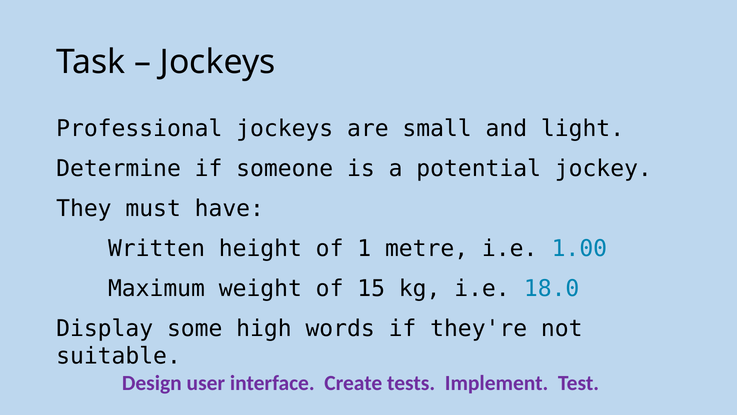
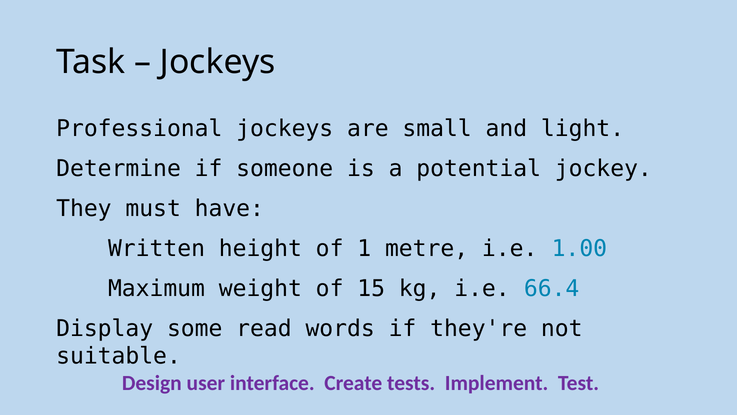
18.0: 18.0 -> 66.4
high: high -> read
